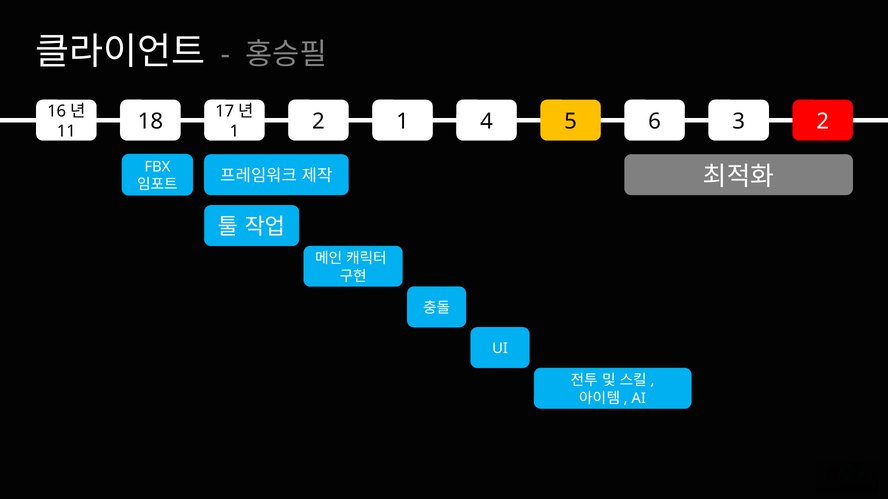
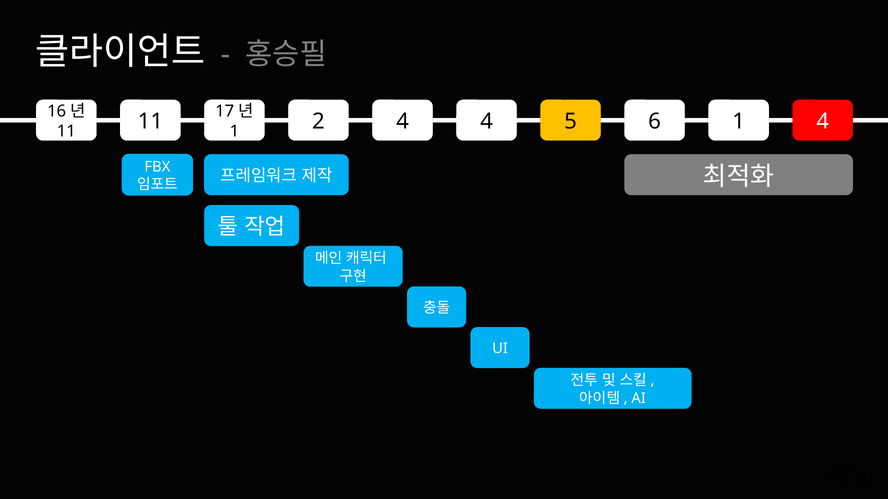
2 1: 1 -> 4
6 3: 3 -> 1
5 2: 2 -> 4
11 18: 18 -> 11
